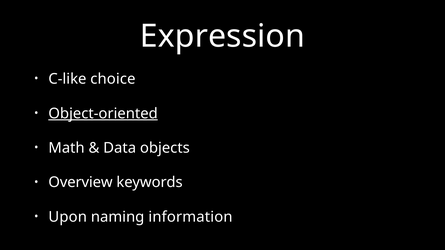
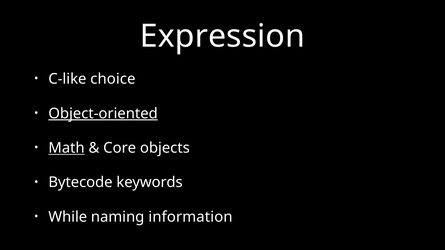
Math underline: none -> present
Data: Data -> Core
Overview: Overview -> Bytecode
Upon: Upon -> While
